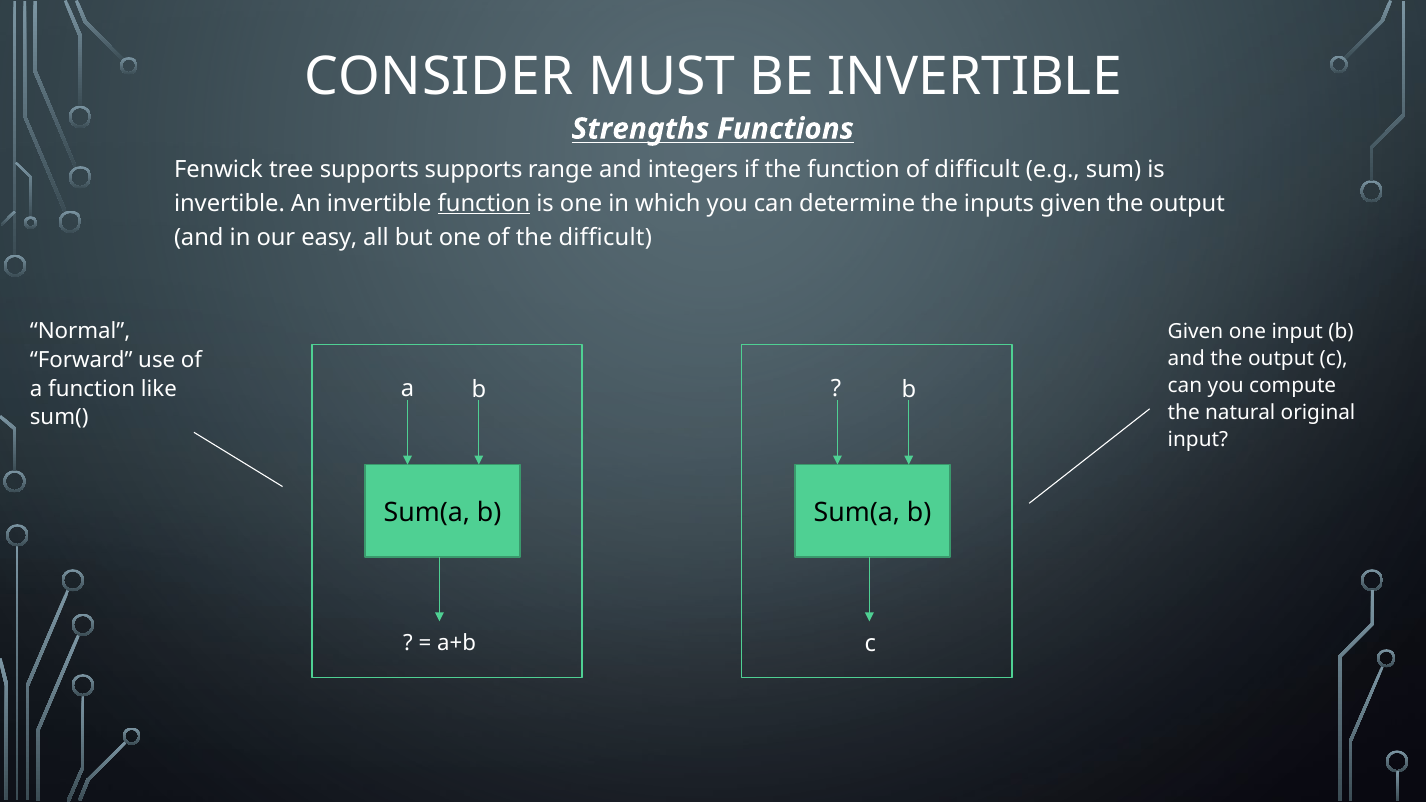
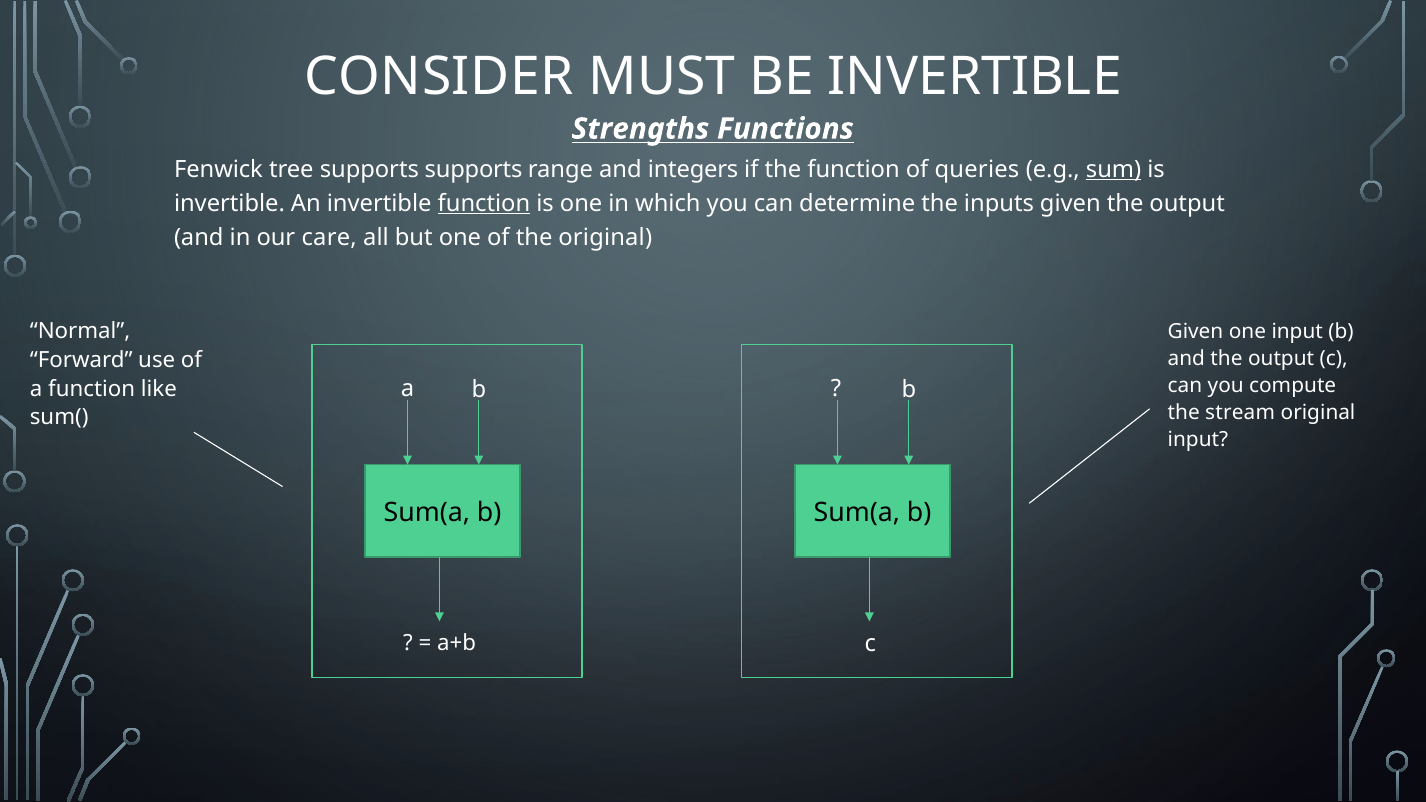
of difficult: difficult -> queries
sum underline: none -> present
easy: easy -> care
the difficult: difficult -> original
natural: natural -> stream
